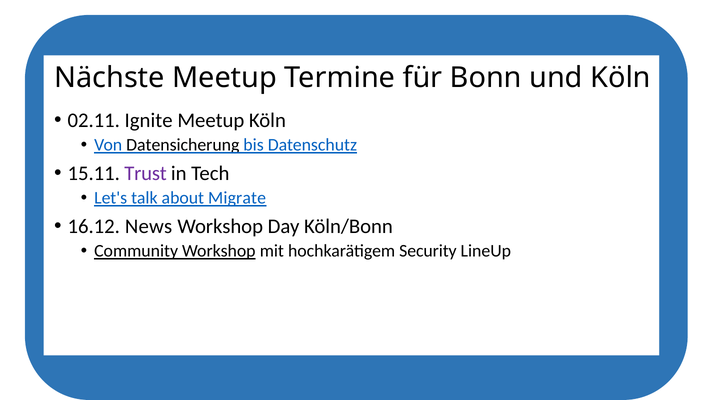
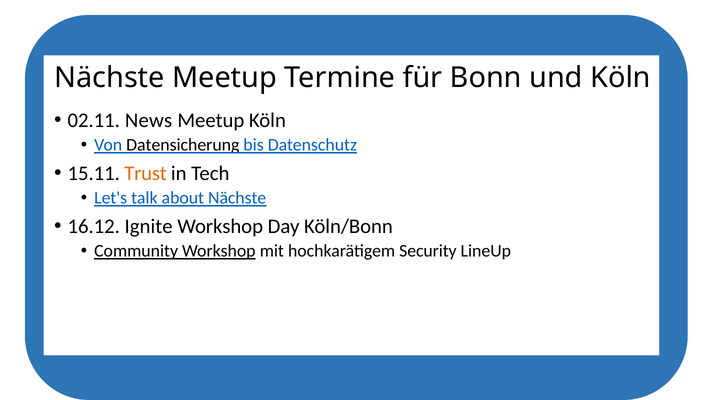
Ignite: Ignite -> News
Trust colour: purple -> orange
about Migrate: Migrate -> Nächste
News: News -> Ignite
